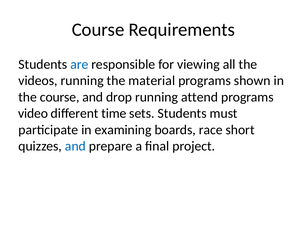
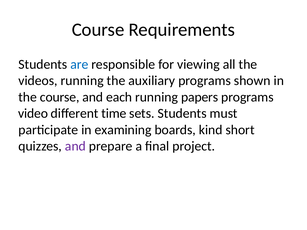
material: material -> auxiliary
drop: drop -> each
attend: attend -> papers
race: race -> kind
and at (75, 146) colour: blue -> purple
